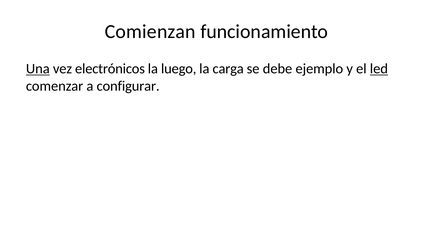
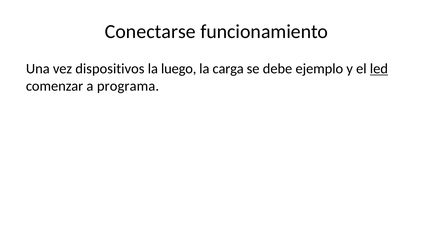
Comienzan: Comienzan -> Conectarse
Una underline: present -> none
electrónicos: electrónicos -> dispositivos
configurar: configurar -> programa
